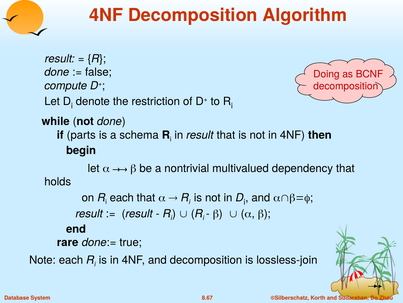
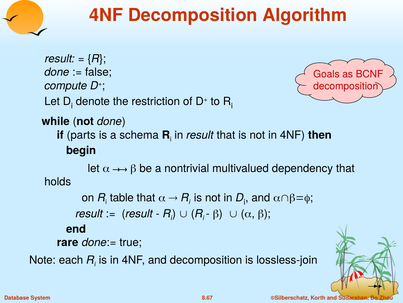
Doing: Doing -> Goals
each at (122, 197): each -> table
